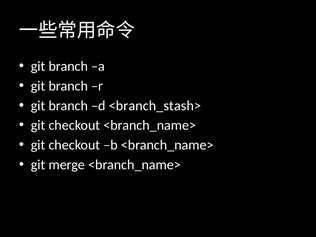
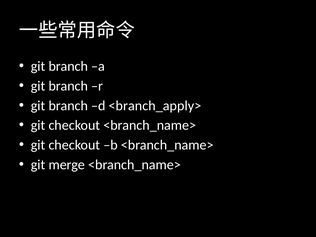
<branch_stash>: <branch_stash> -> <branch_apply>
